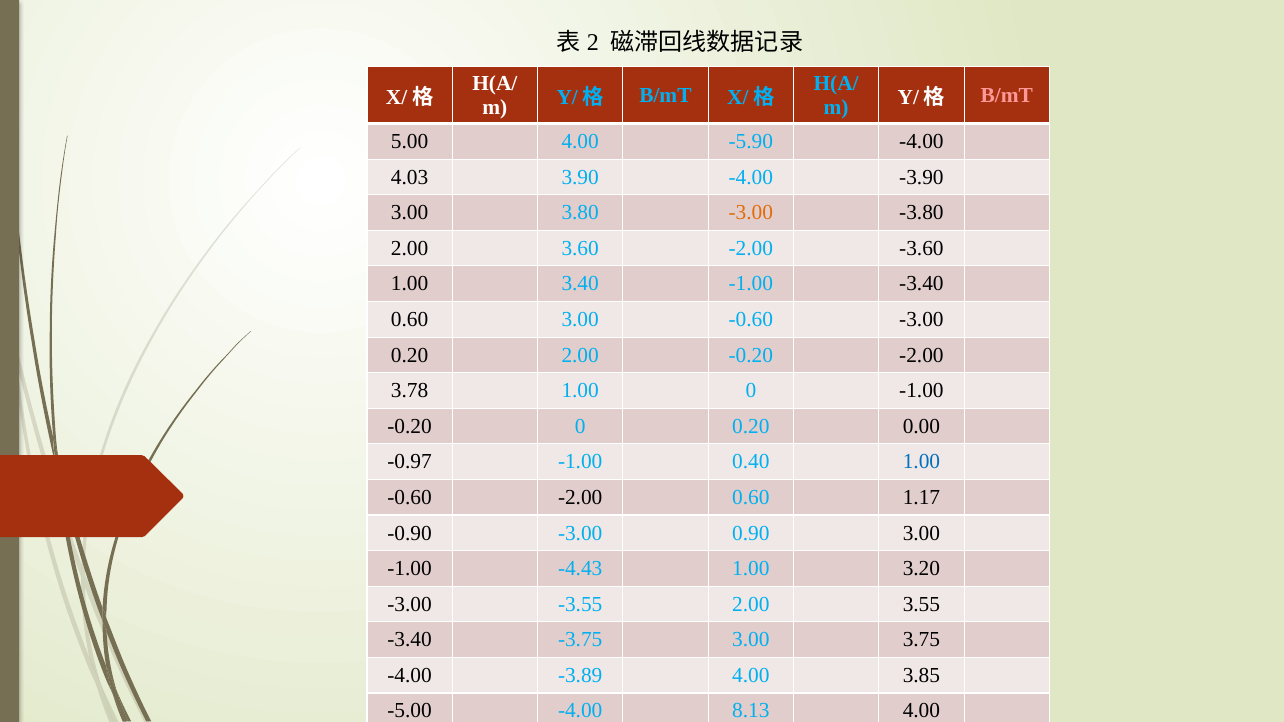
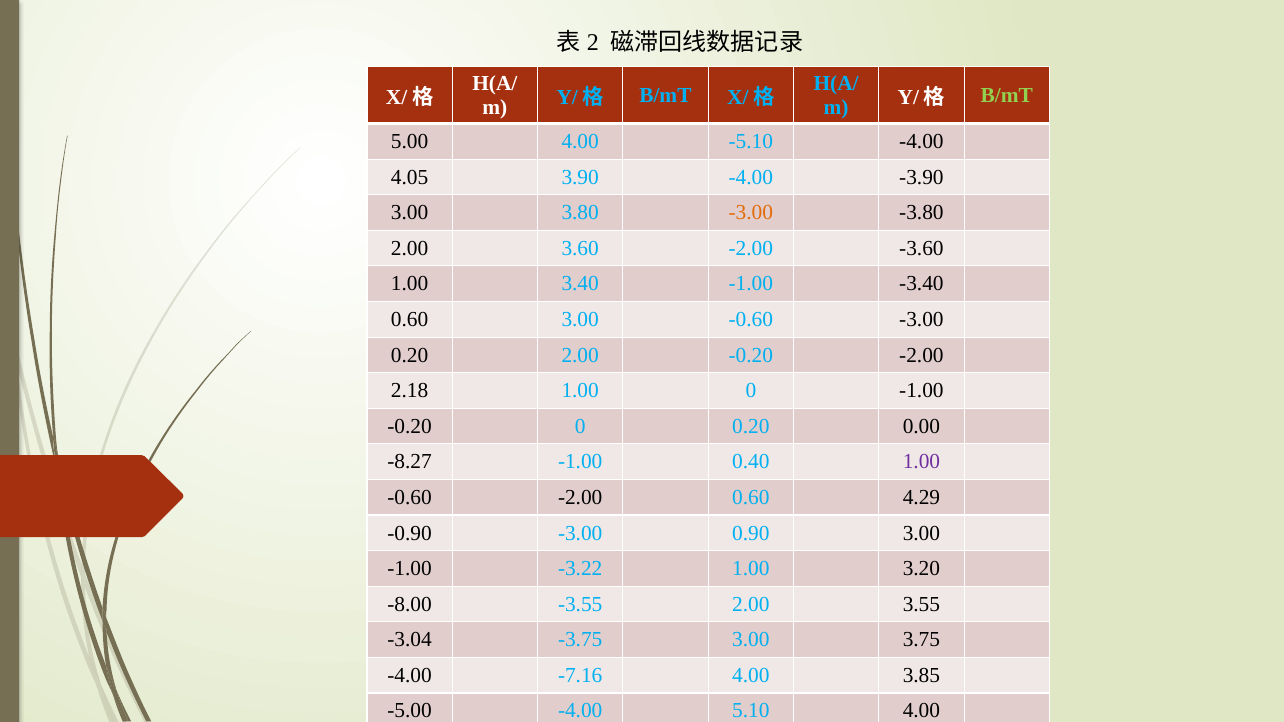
B/mT at (1007, 95) colour: pink -> light green
-5.90: -5.90 -> -5.10
4.03: 4.03 -> 4.05
3.78: 3.78 -> 2.18
-0.97: -0.97 -> -8.27
1.00 at (921, 462) colour: blue -> purple
1.17: 1.17 -> 4.29
-4.43: -4.43 -> -3.22
-3.00 at (410, 604): -3.00 -> -8.00
-3.40 at (410, 640): -3.40 -> -3.04
-3.89: -3.89 -> -7.16
8.13: 8.13 -> 5.10
